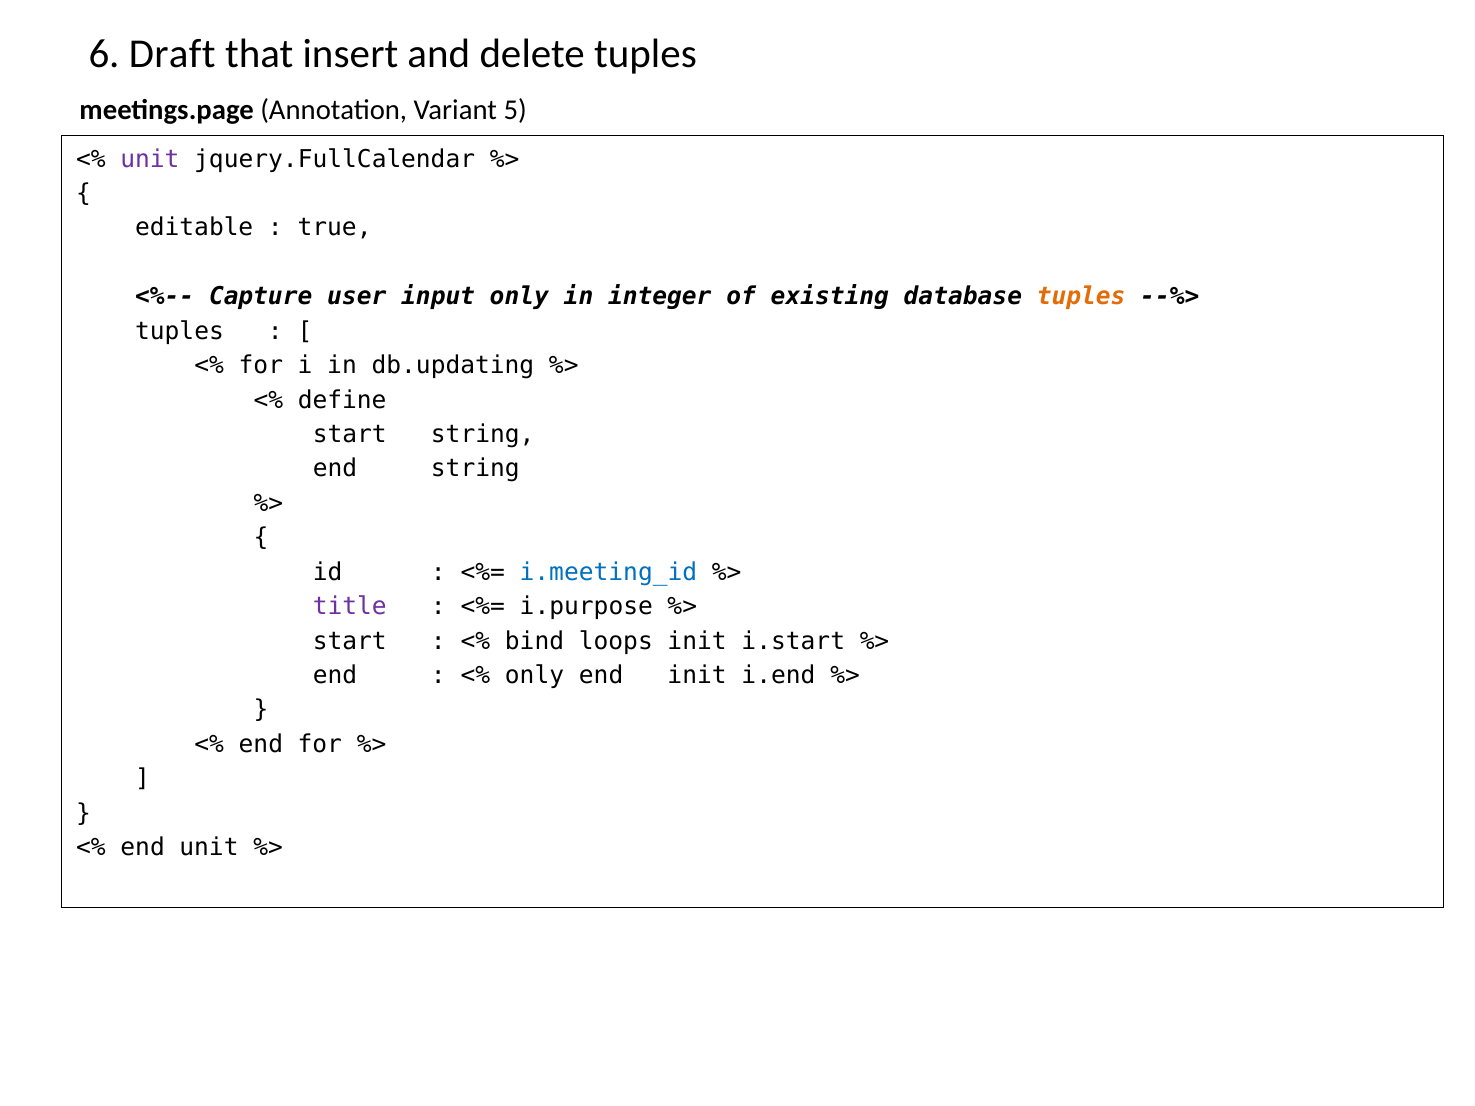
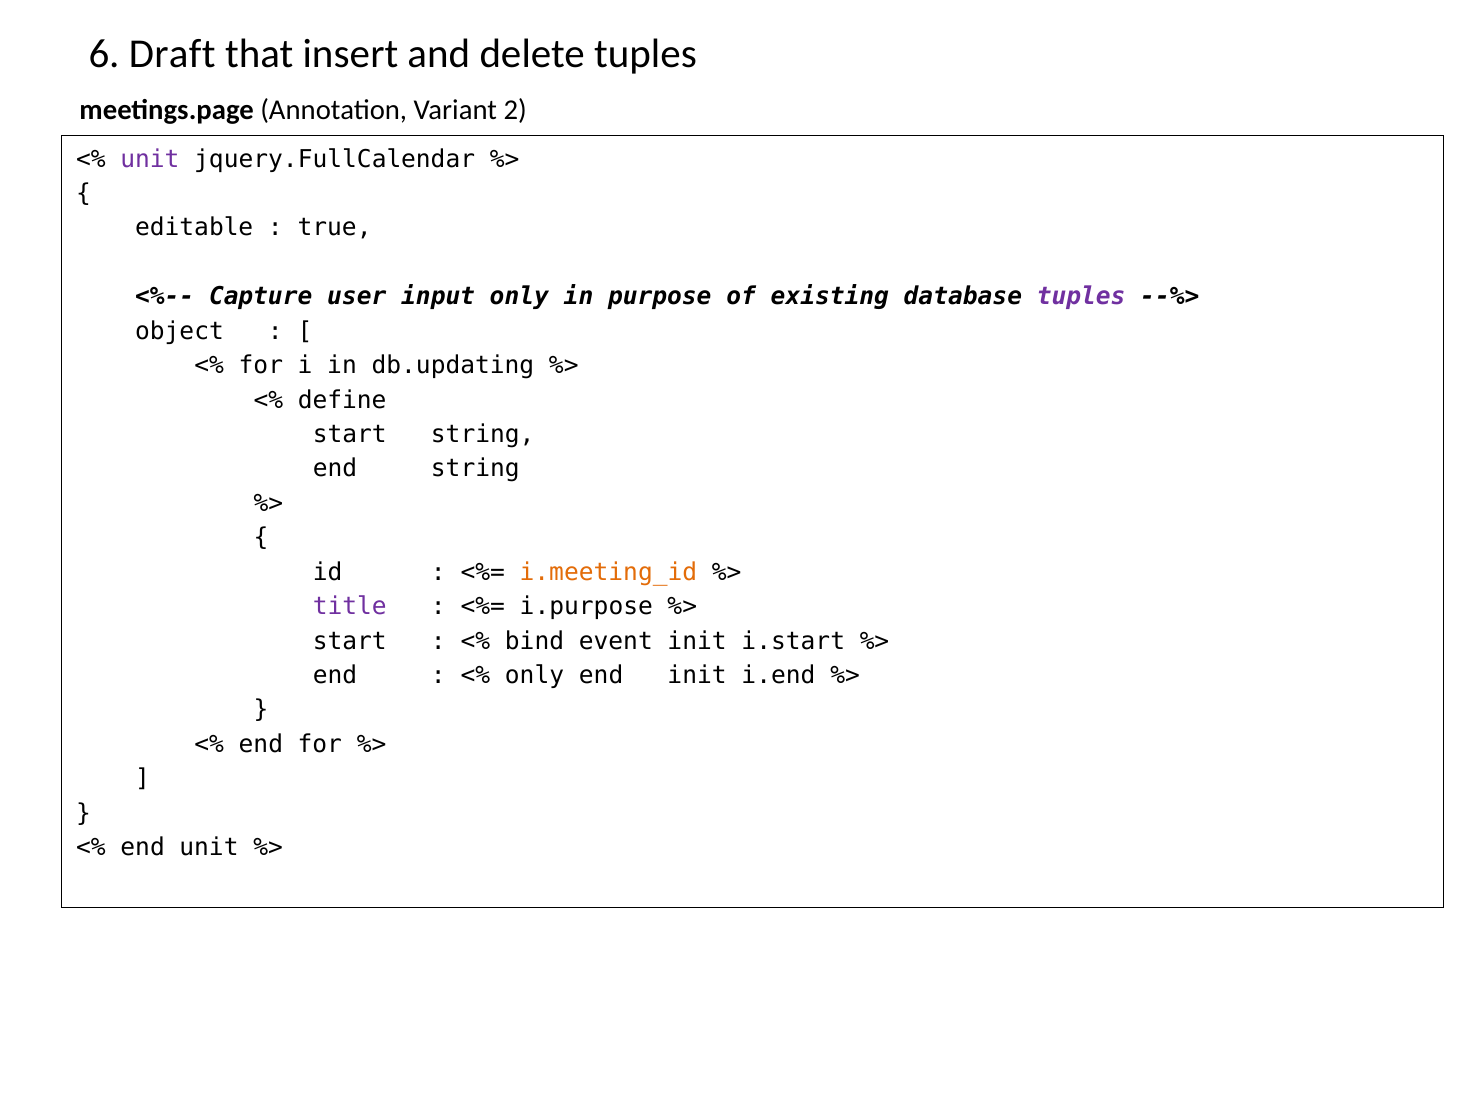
5: 5 -> 2
integer: integer -> purpose
tuples at (1081, 297) colour: orange -> purple
tuples at (179, 331): tuples -> object
i.meeting_id colour: blue -> orange
loops: loops -> event
